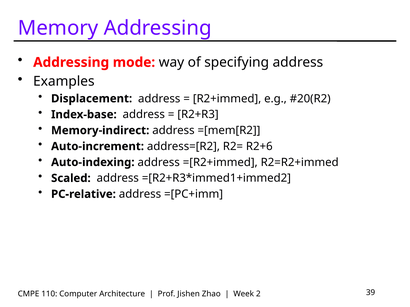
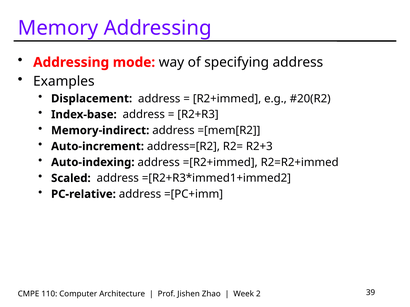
R2+6: R2+6 -> R2+3
